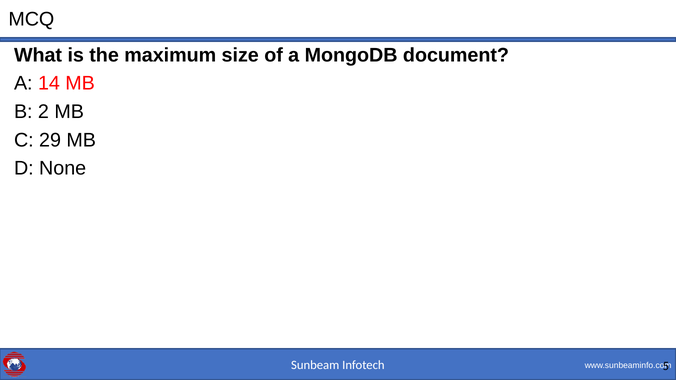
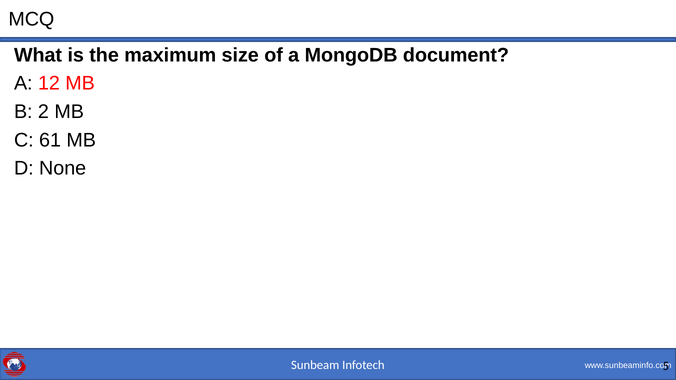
14: 14 -> 12
29: 29 -> 61
